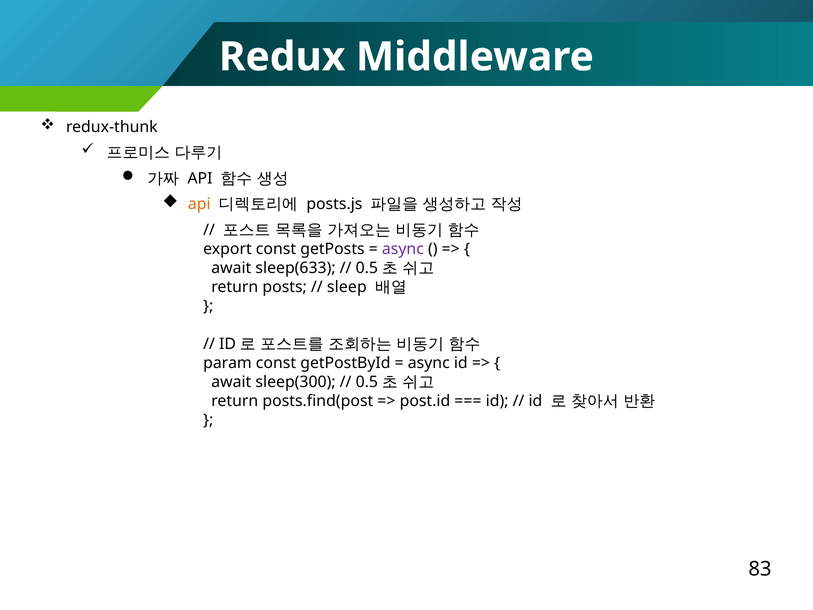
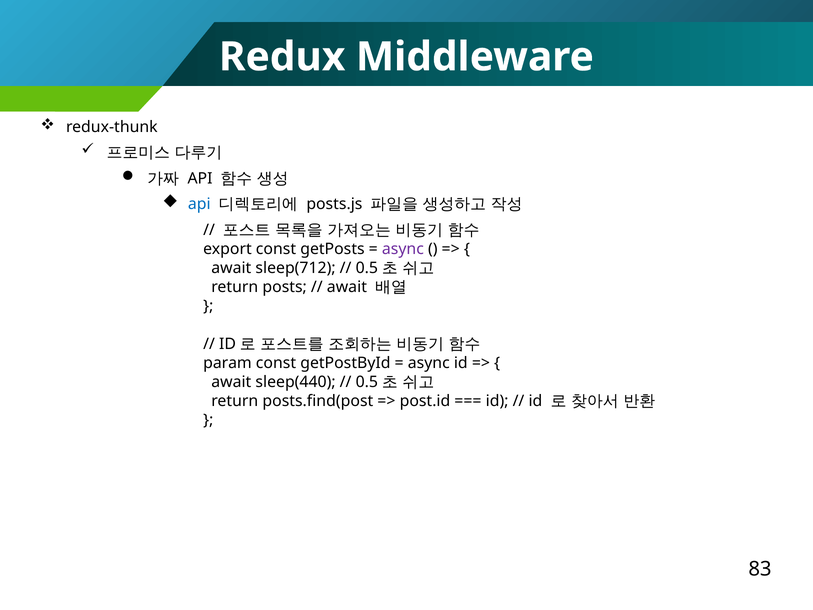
api at (199, 204) colour: orange -> blue
sleep(633: sleep(633 -> sleep(712
sleep at (347, 287): sleep -> await
sleep(300: sleep(300 -> sleep(440
